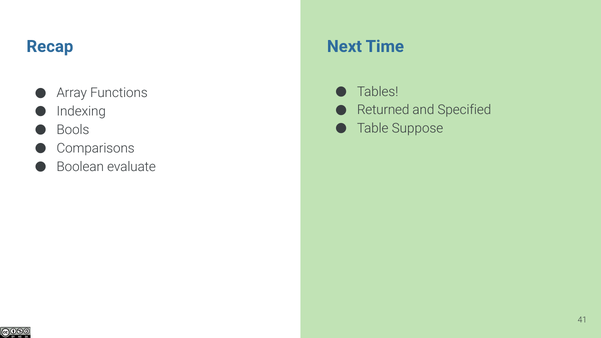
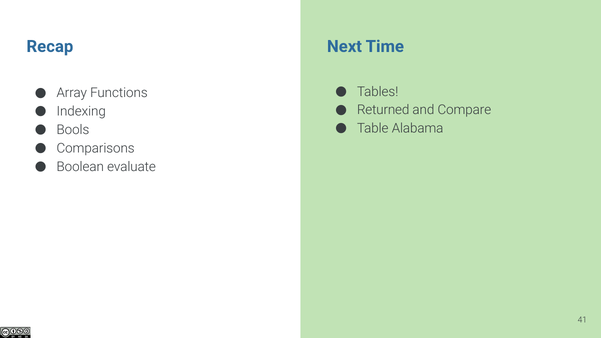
Specified: Specified -> Compare
Suppose: Suppose -> Alabama
